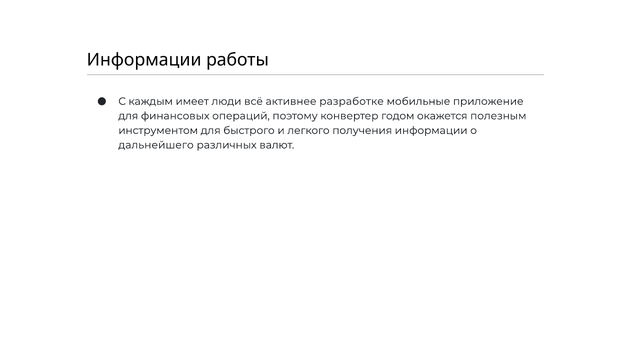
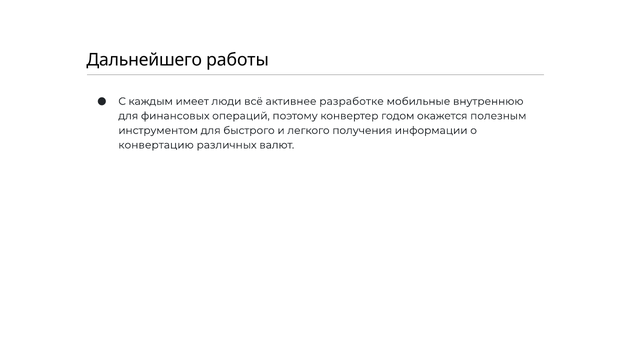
Информации at (144, 60): Информации -> Дальнейшего
приложение: приложение -> внутреннюю
дальнейшего: дальнейшего -> конвертацию
